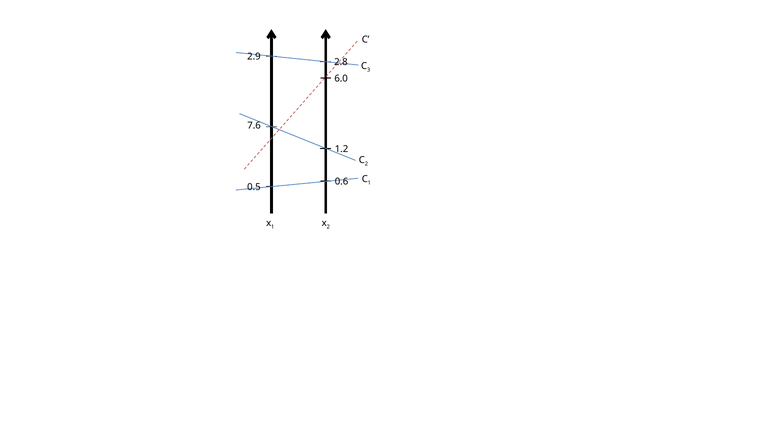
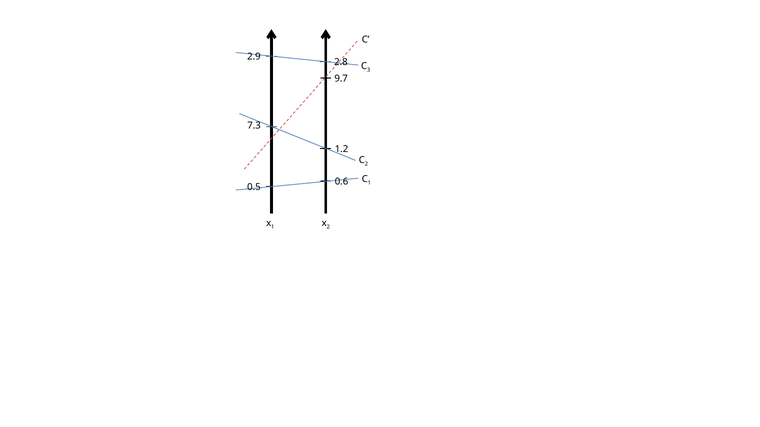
6.0: 6.0 -> 9.7
7.6: 7.6 -> 7.3
